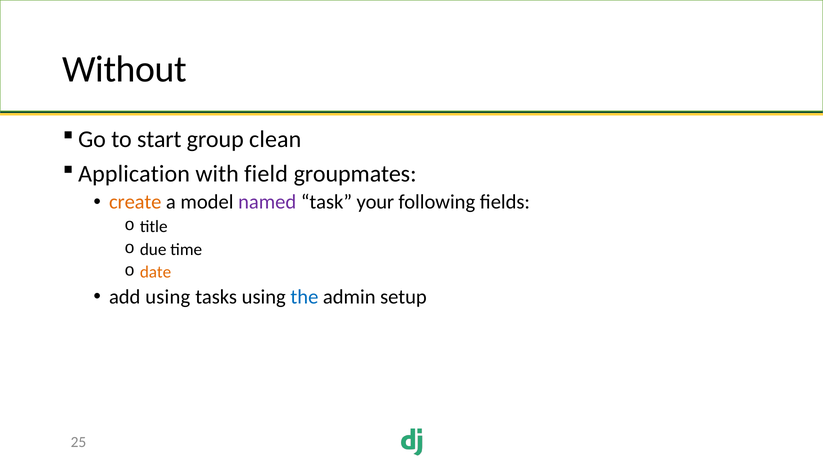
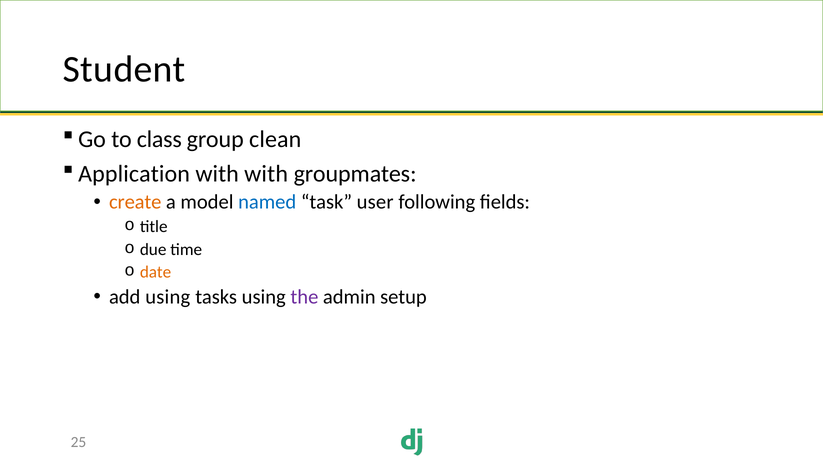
Without: Without -> Student
start: start -> class
with field: field -> with
named colour: purple -> blue
your: your -> user
the colour: blue -> purple
